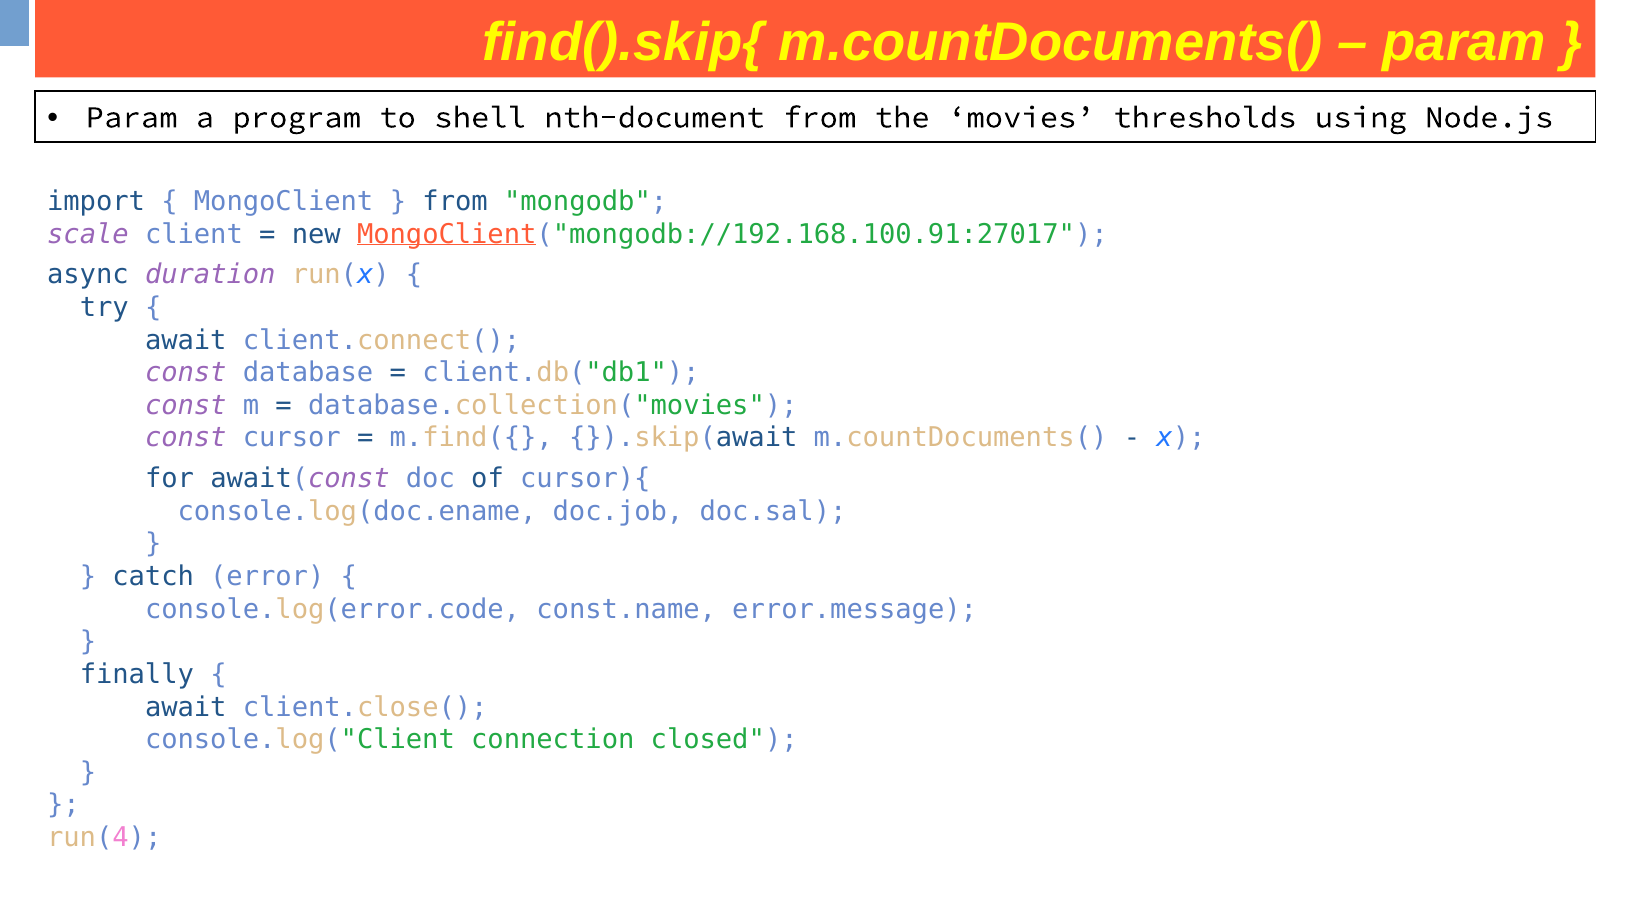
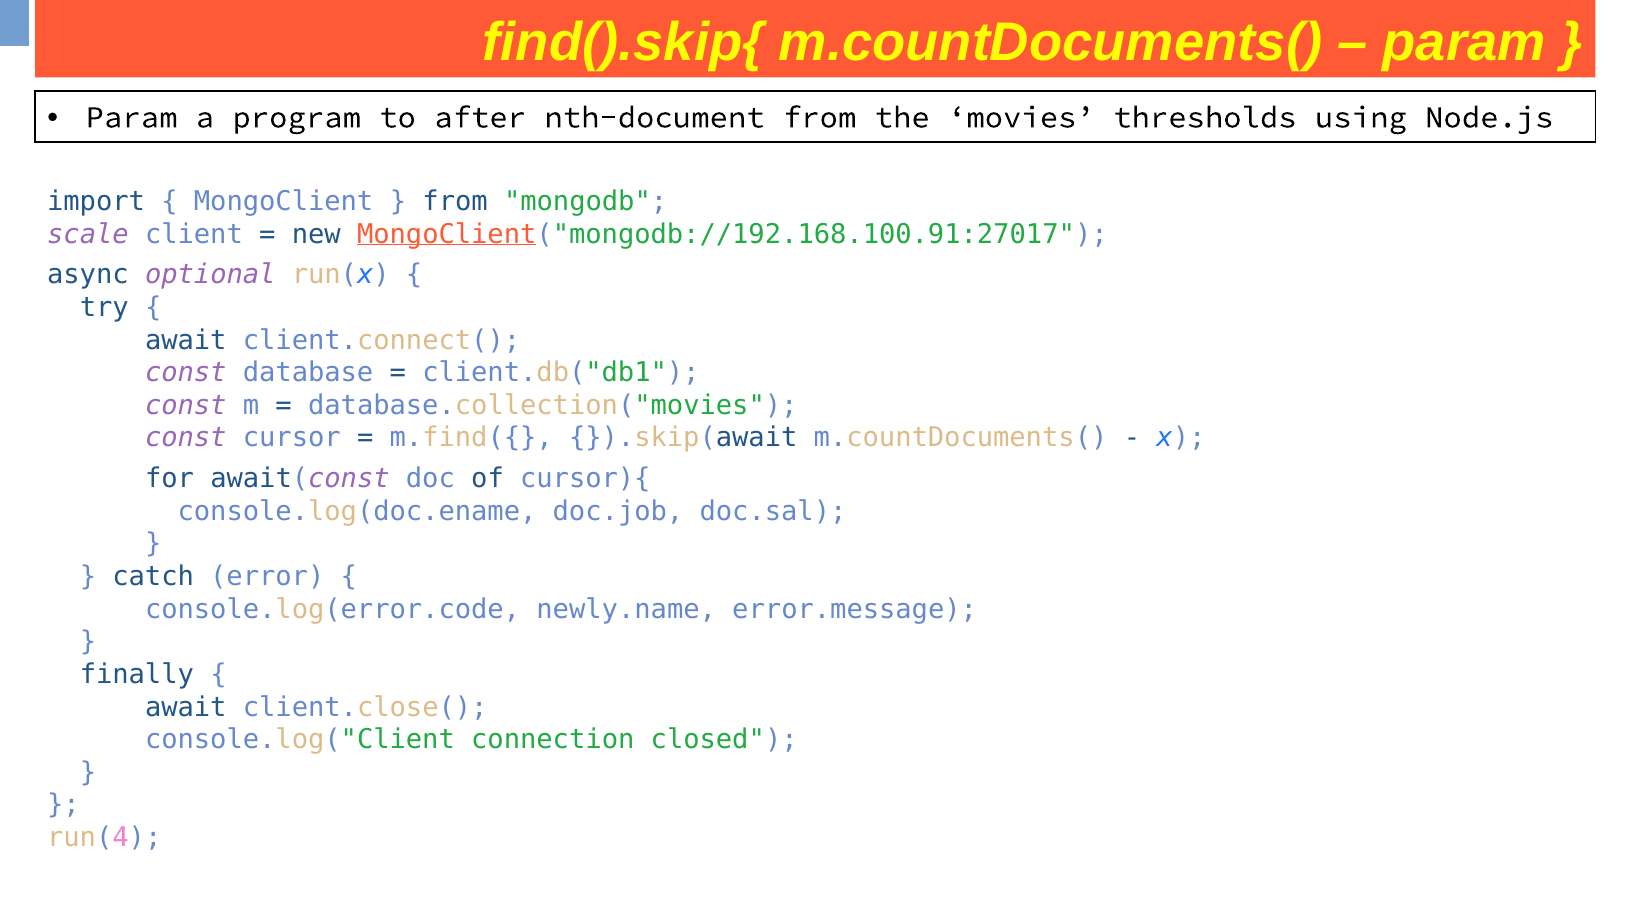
shell: shell -> after
duration: duration -> optional
const.name: const.name -> newly.name
